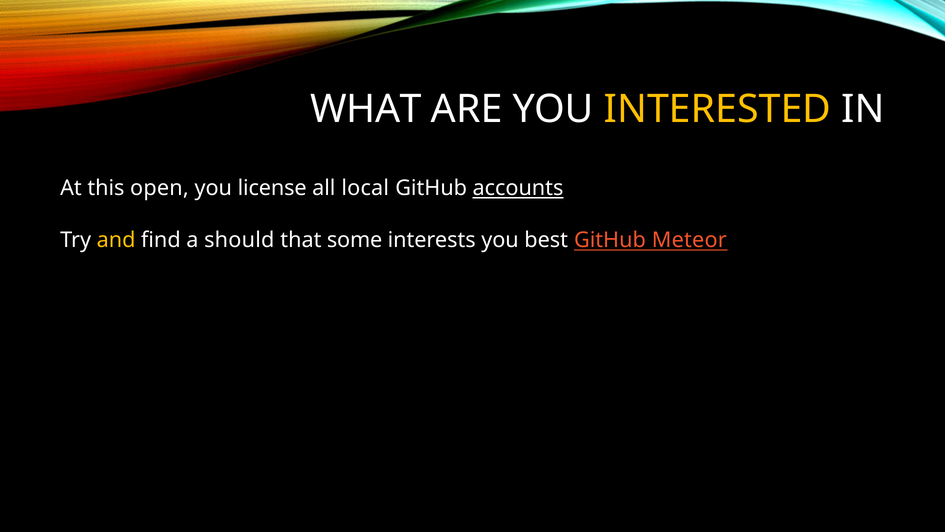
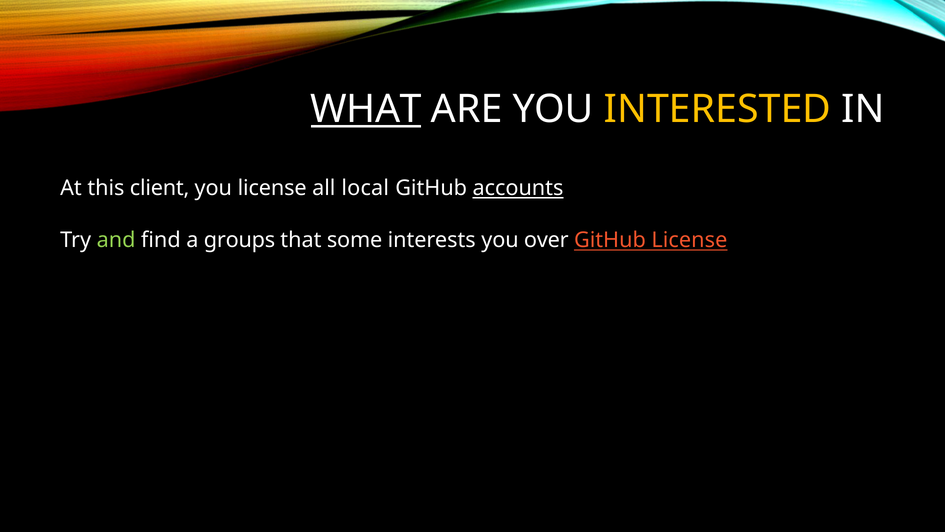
WHAT underline: none -> present
open: open -> client
and colour: yellow -> light green
should: should -> groups
best: best -> over
GitHub Meteor: Meteor -> License
